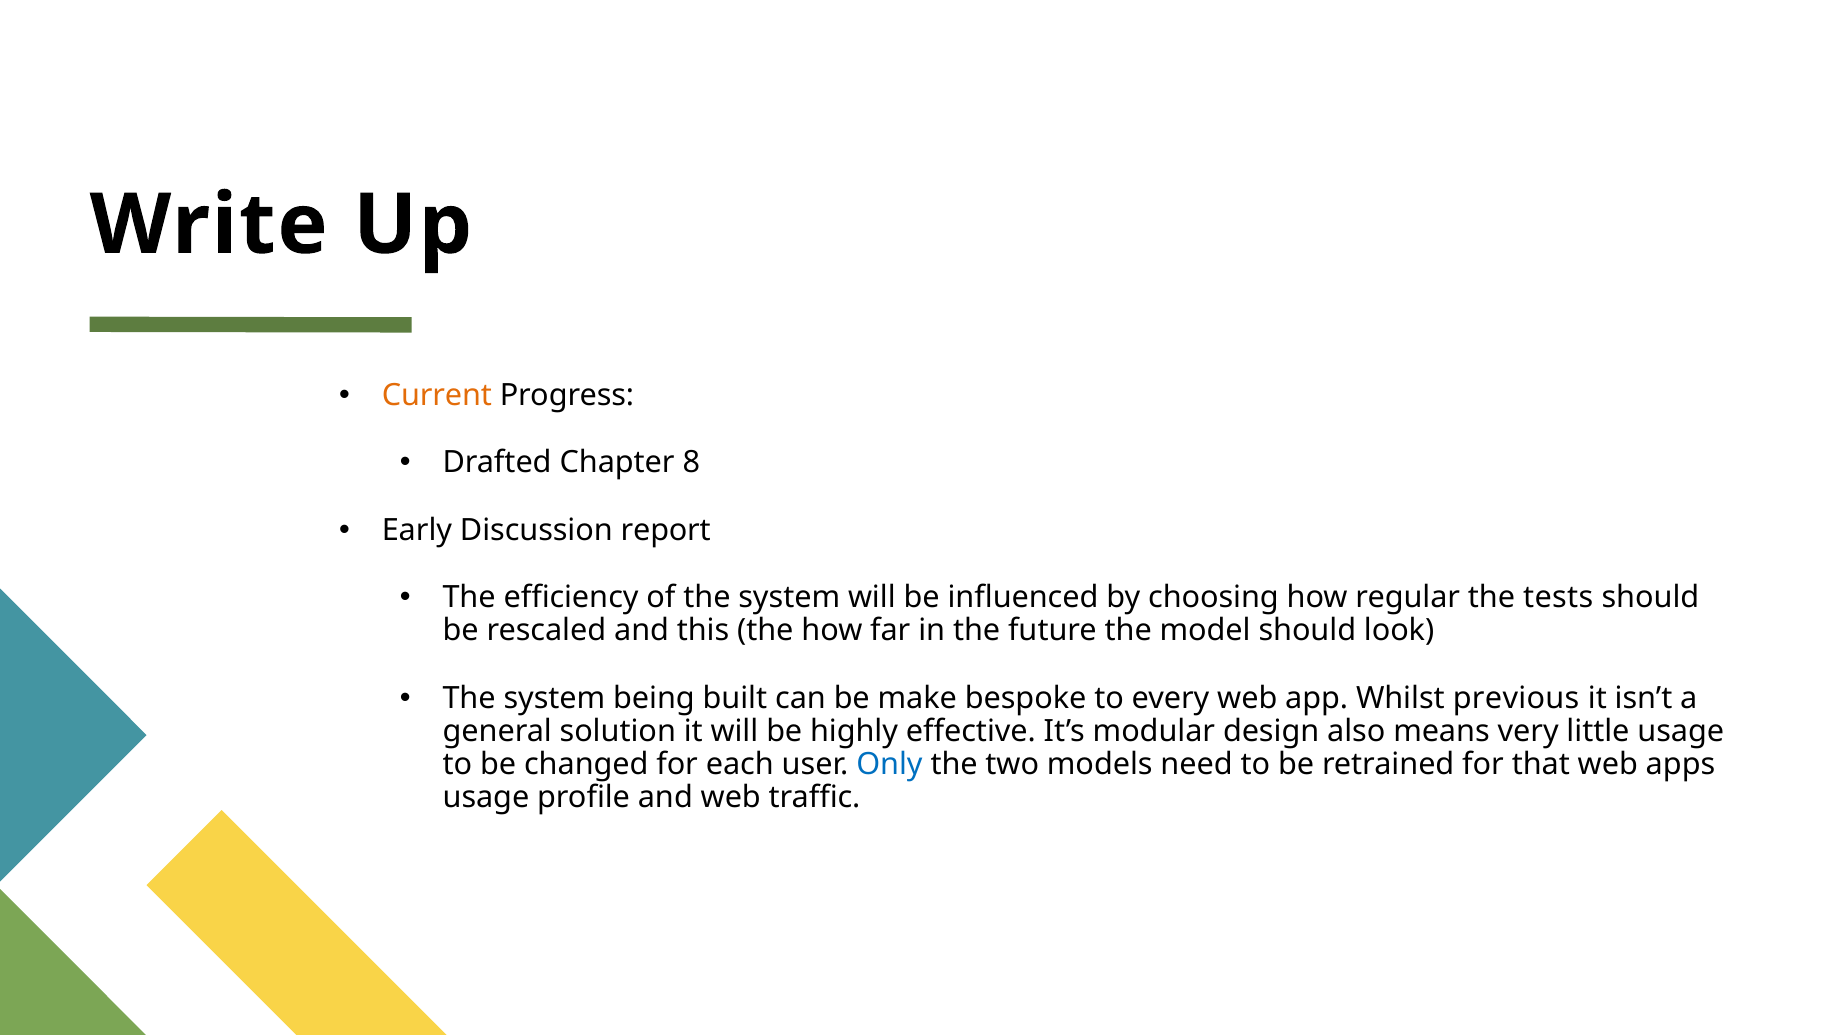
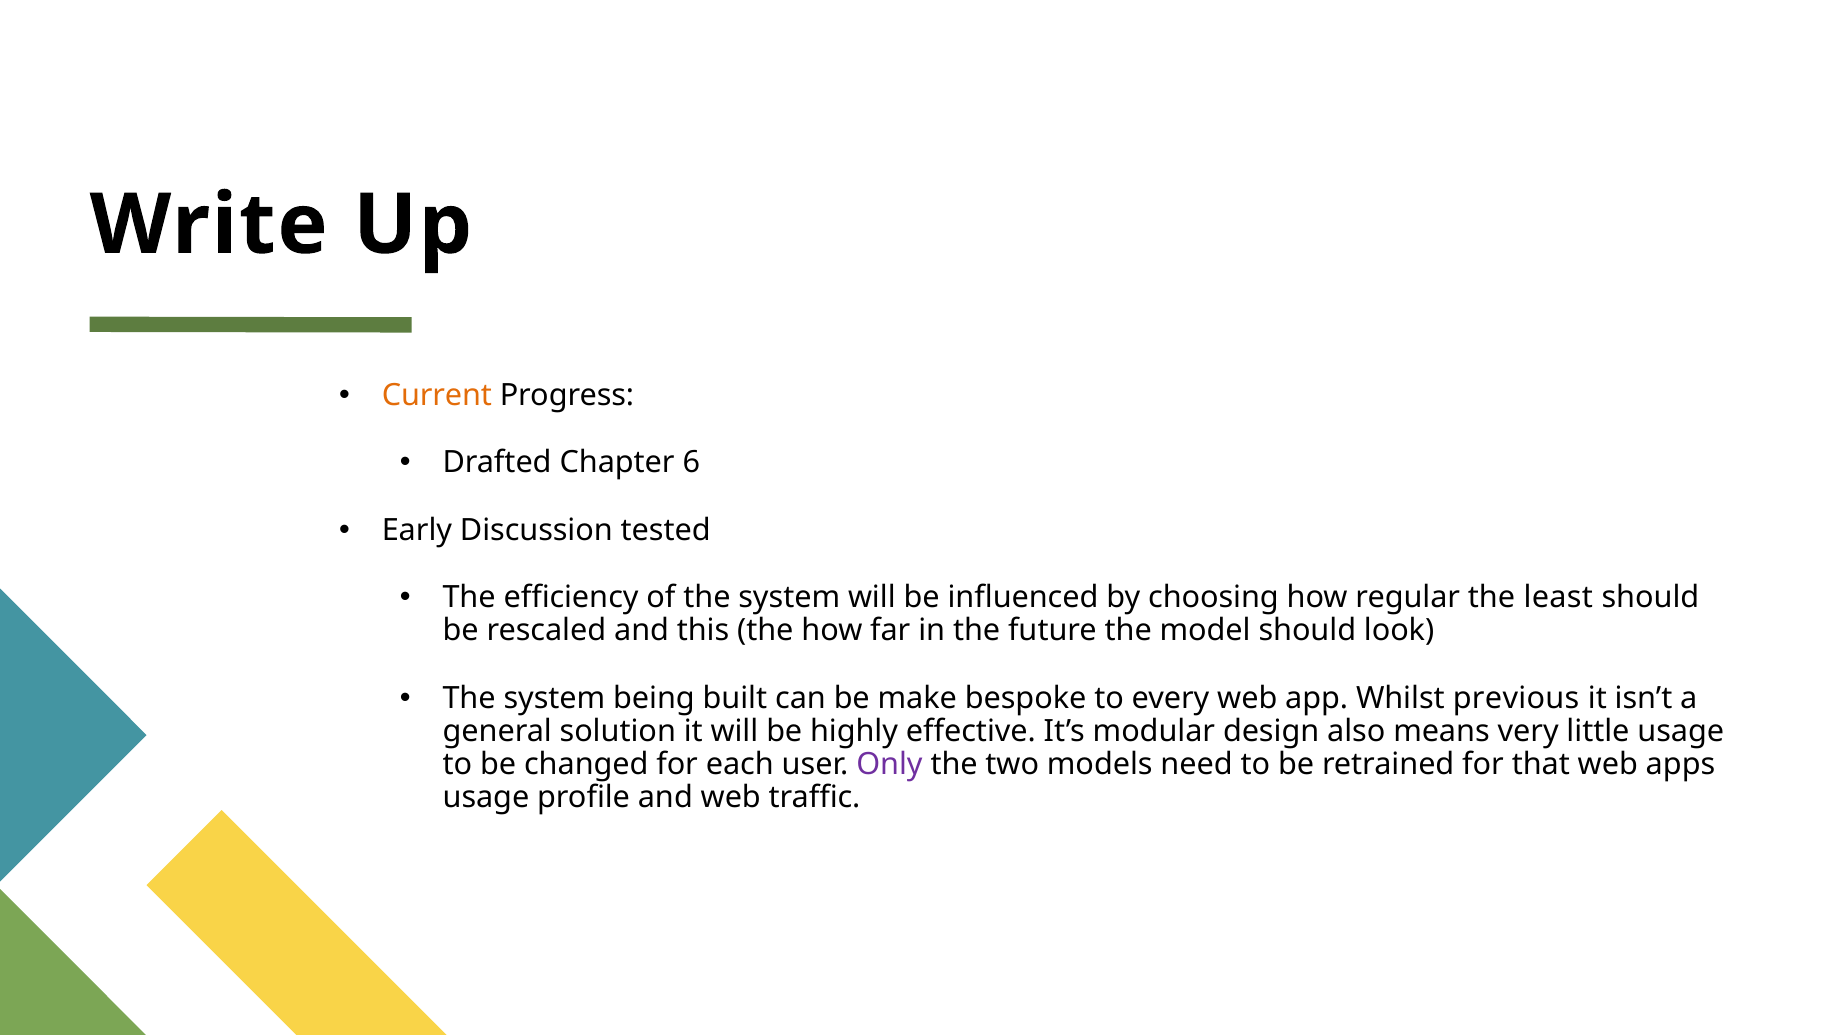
8: 8 -> 6
report: report -> tested
tests: tests -> least
Only colour: blue -> purple
